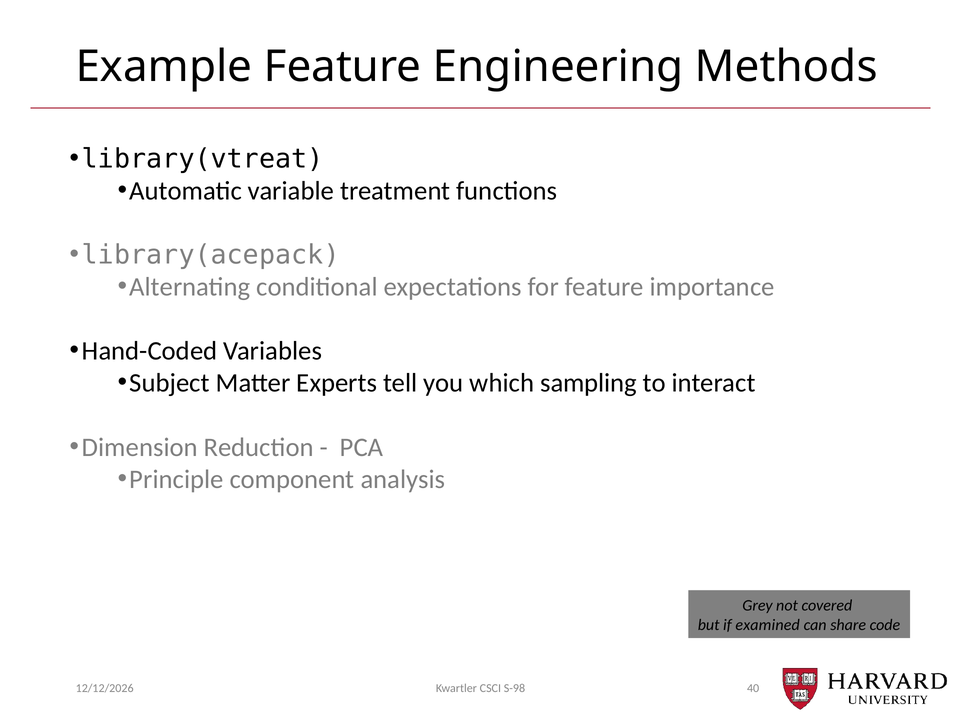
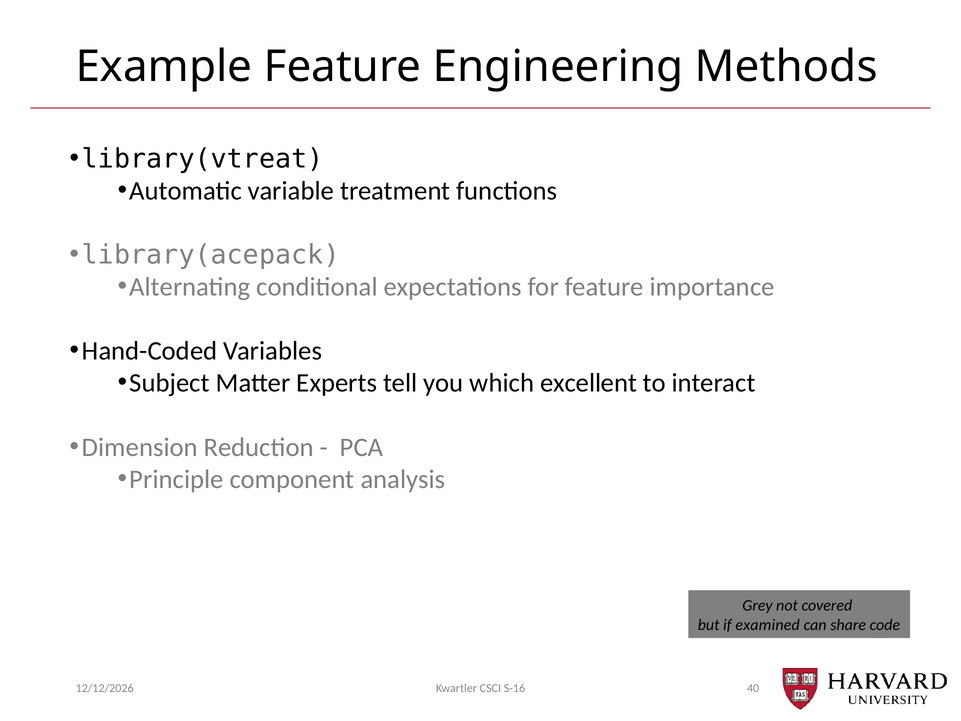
sampling: sampling -> excellent
S-98: S-98 -> S-16
